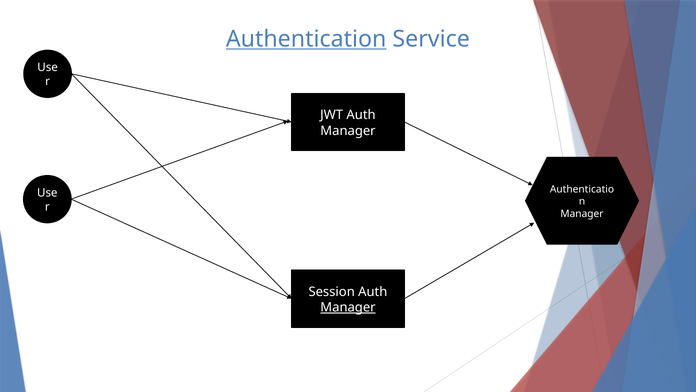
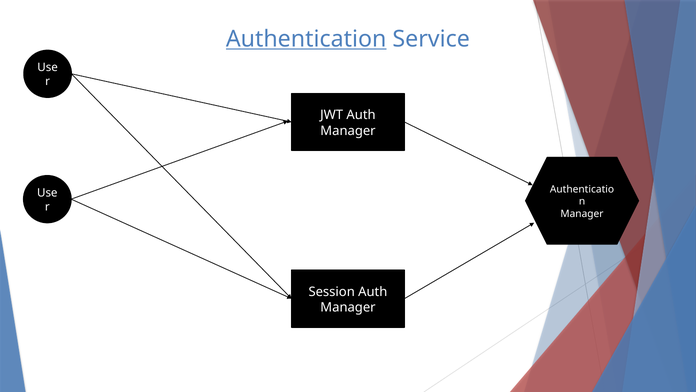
Manager at (348, 307) underline: present -> none
